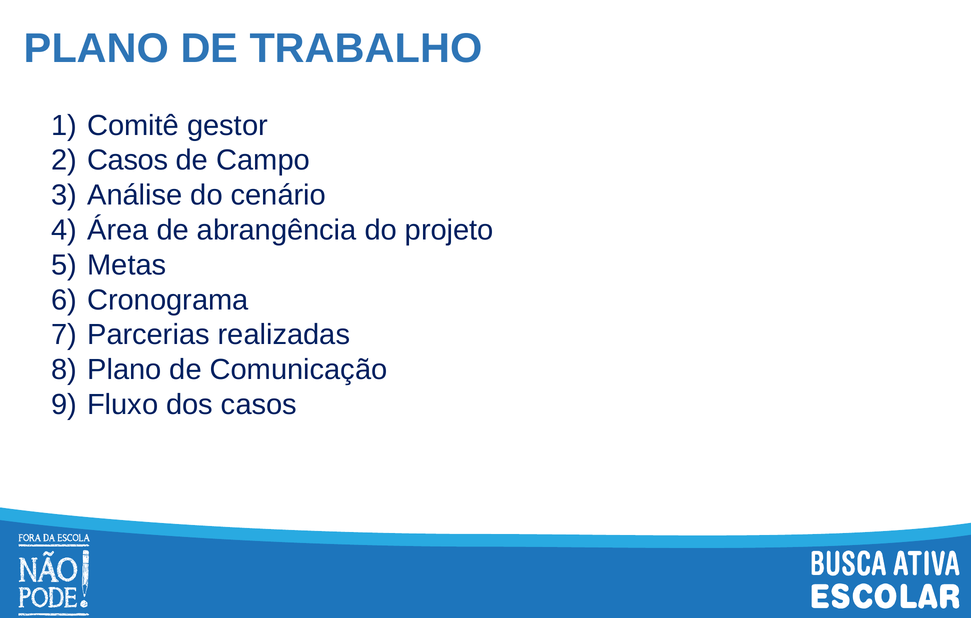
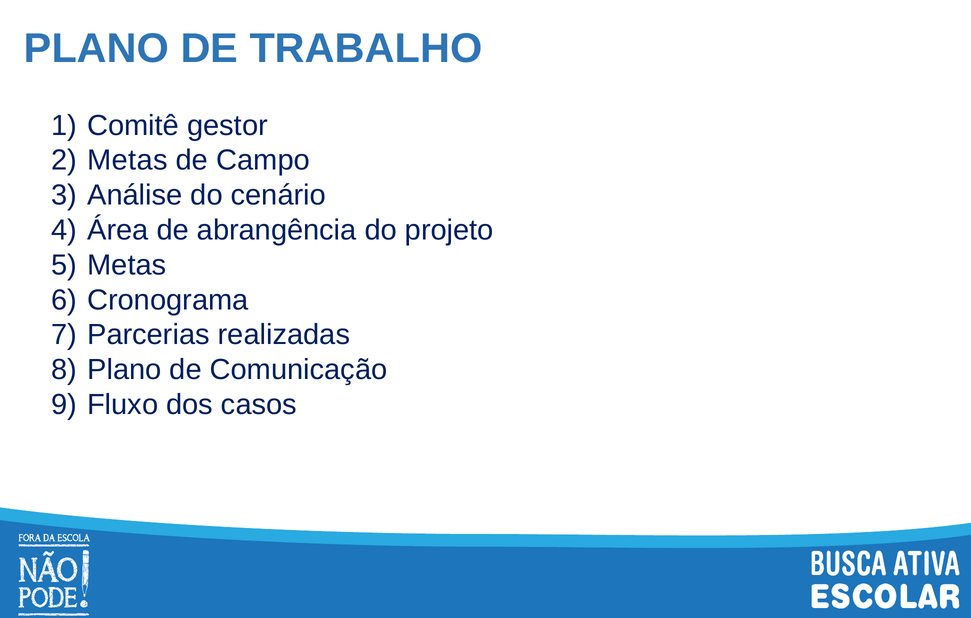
Casos at (128, 160): Casos -> Metas
